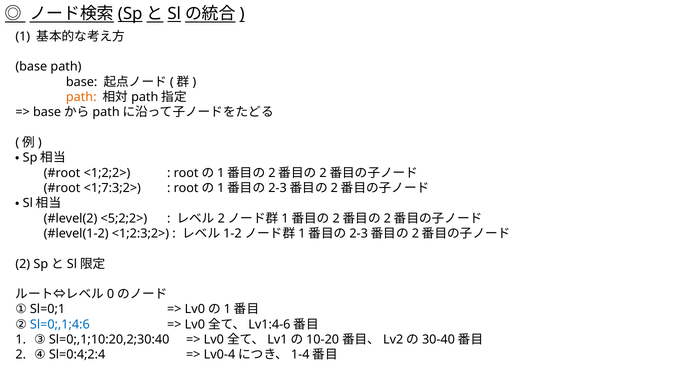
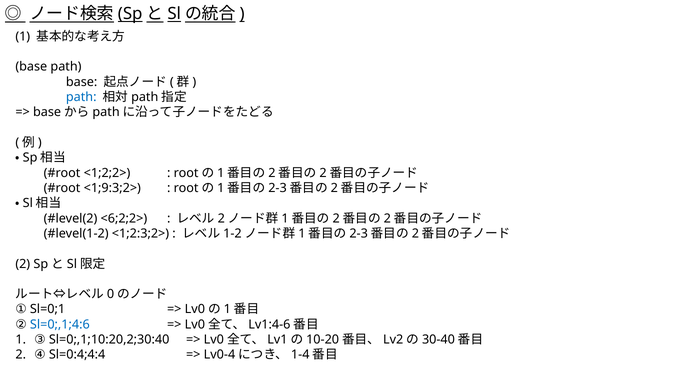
path at (81, 97) colour: orange -> blue
<1;7:3;2>: <1;7:3;2> -> <1;9:3;2>
<5;2;2>: <5;2;2> -> <6;2;2>
Sl=0:4;2:4: Sl=0:4;2:4 -> Sl=0:4;4:4
